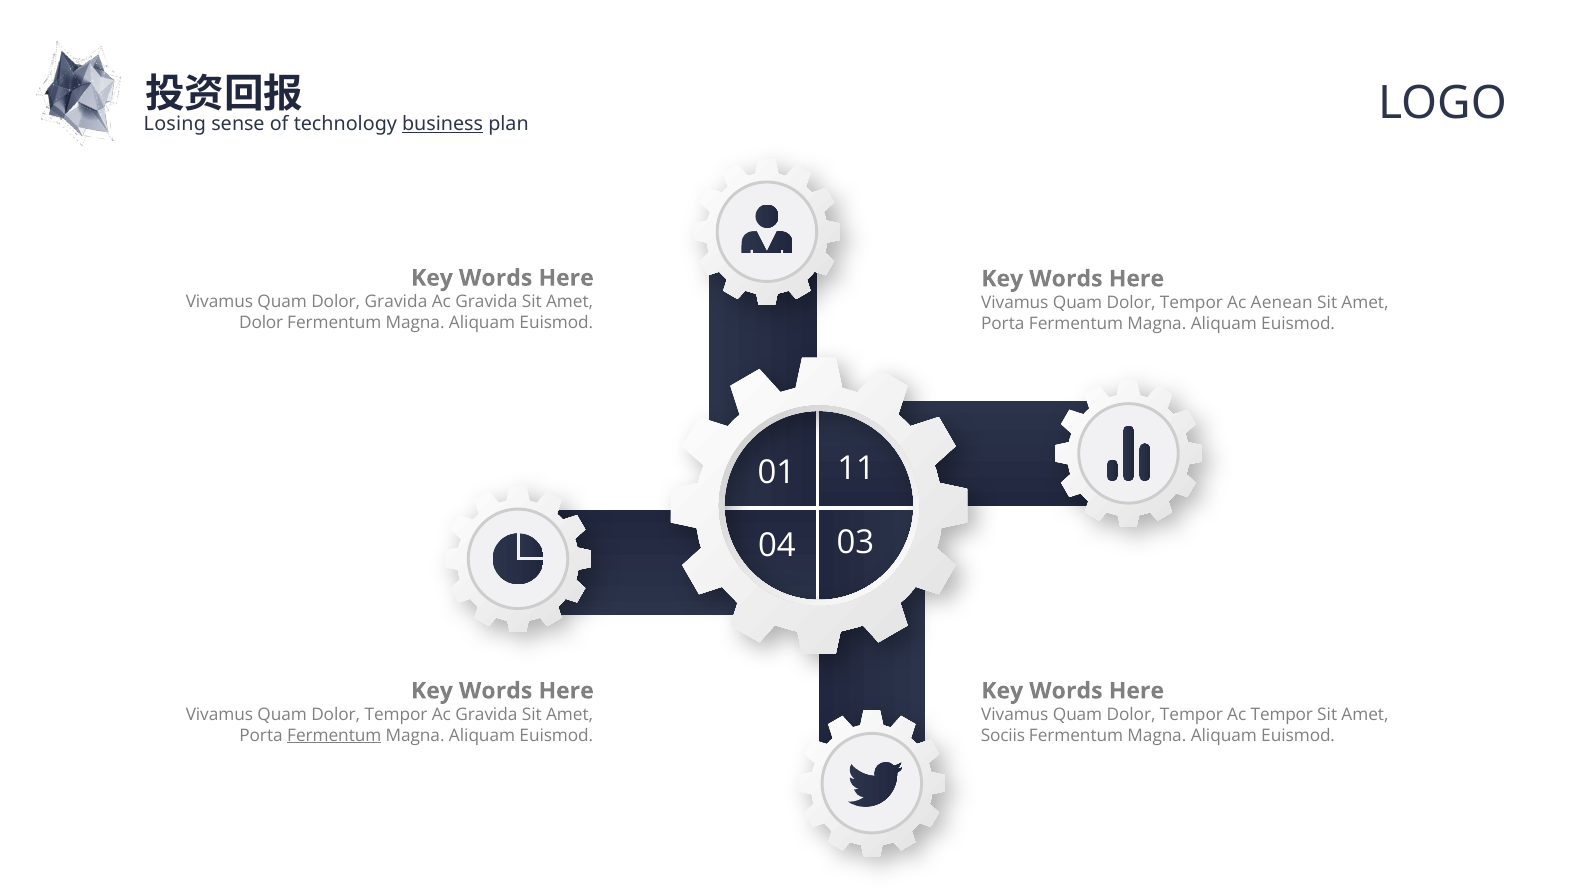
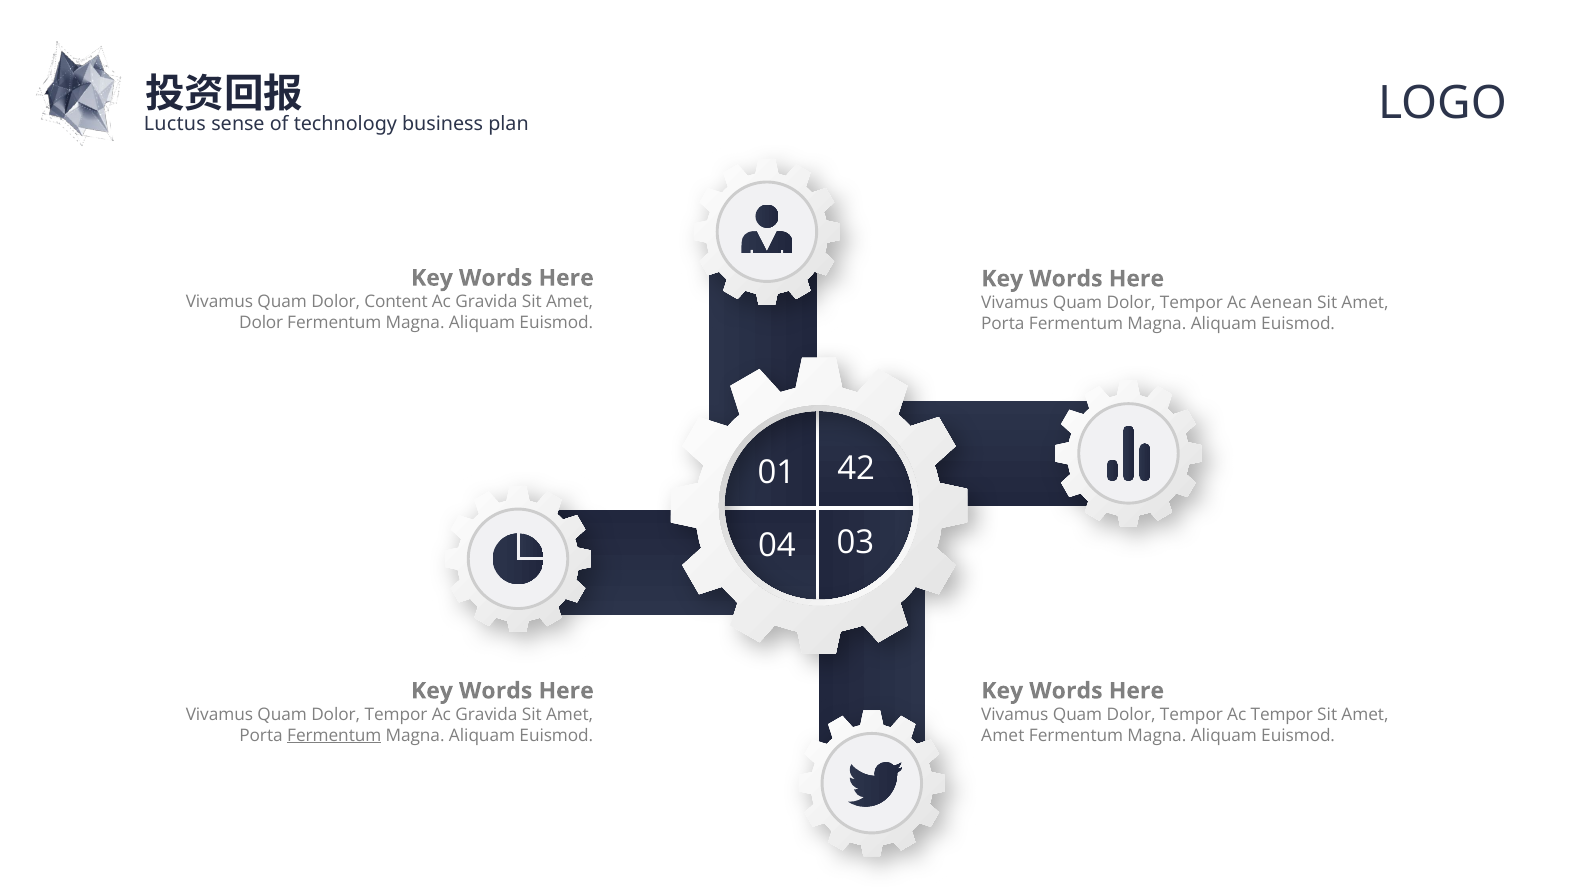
Losing: Losing -> Luctus
business underline: present -> none
Dolor Gravida: Gravida -> Content
11: 11 -> 42
Sociis at (1003, 736): Sociis -> Amet
